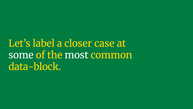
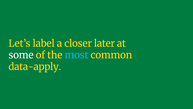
case: case -> later
most colour: white -> light blue
data-block: data-block -> data-apply
